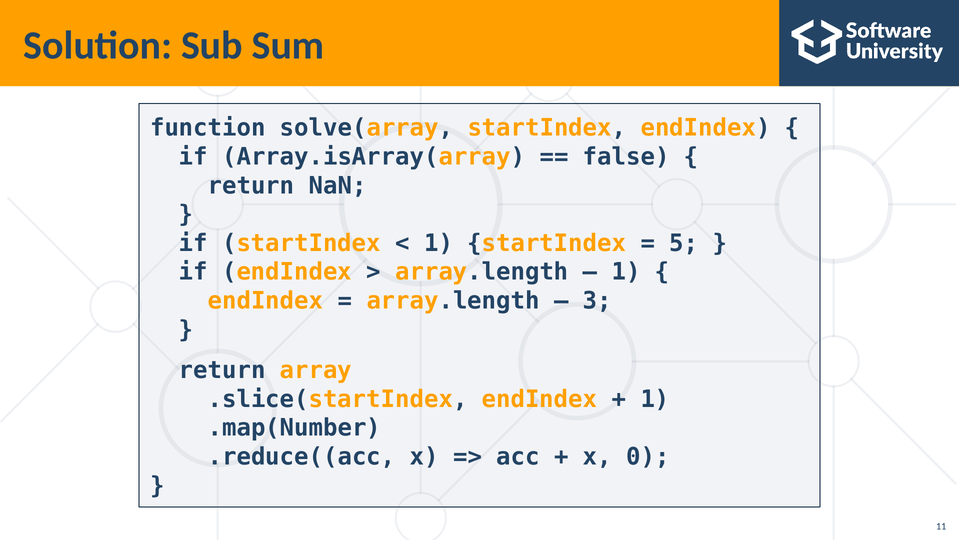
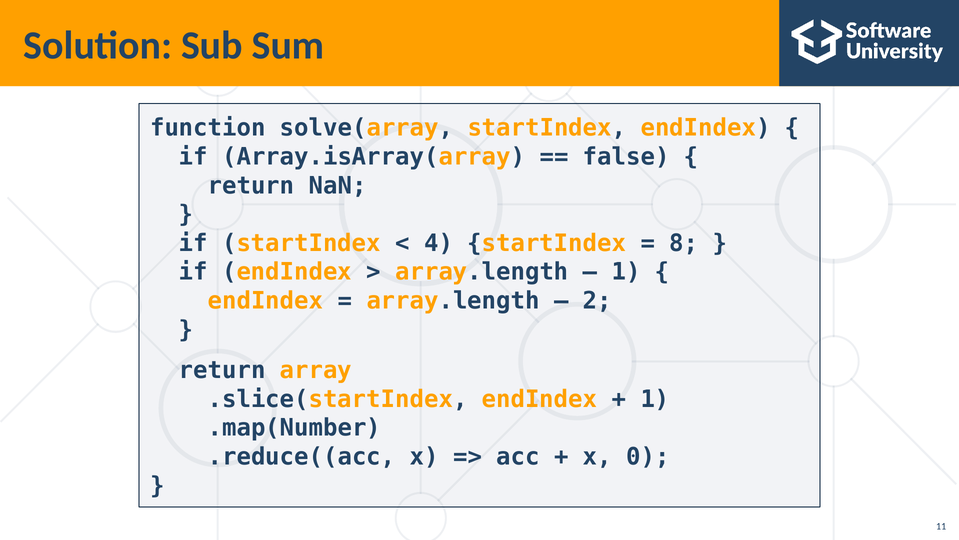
1 at (439, 243): 1 -> 4
5: 5 -> 8
3: 3 -> 2
